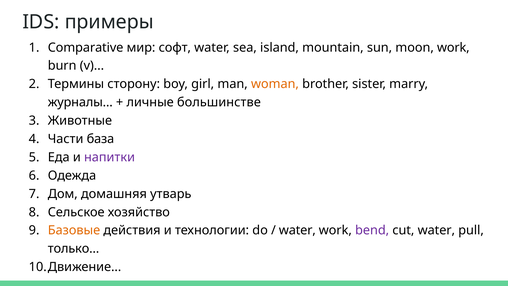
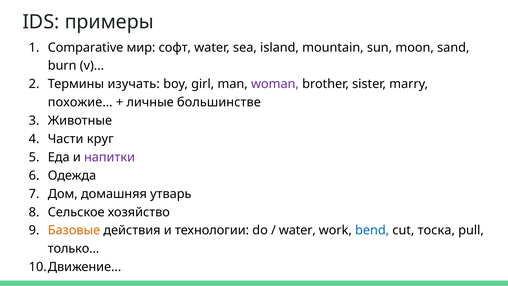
moon work: work -> sand
сторону: сторону -> изучать
woman colour: orange -> purple
журналы…: журналы… -> похожие…
база: база -> круг
bend colour: purple -> blue
cut water: water -> тоска
